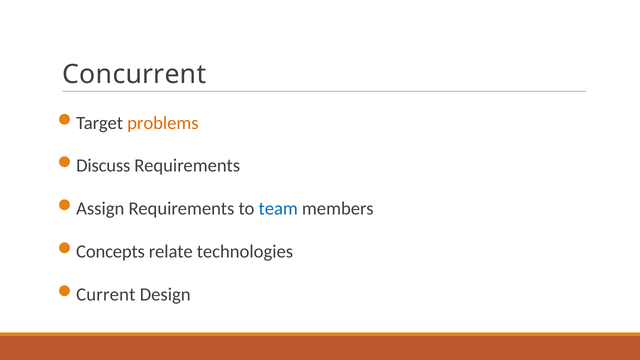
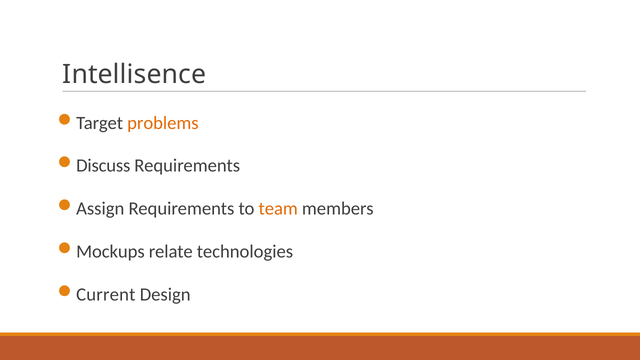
Concurrent: Concurrent -> Intellisence
team colour: blue -> orange
Concepts: Concepts -> Mockups
